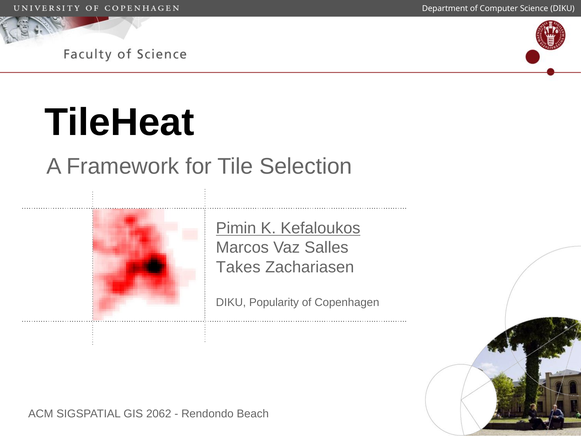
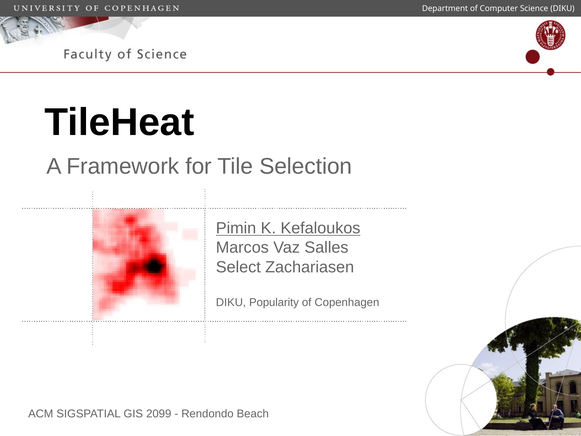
Takes: Takes -> Select
2062: 2062 -> 2099
